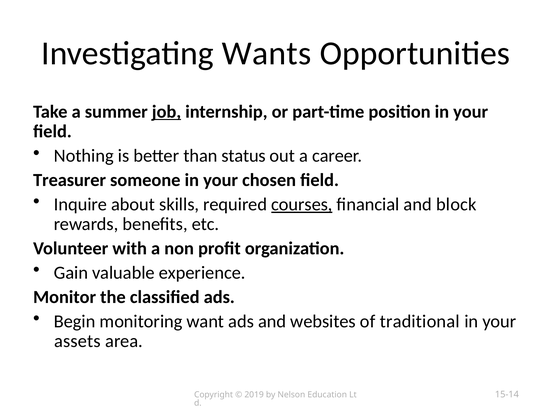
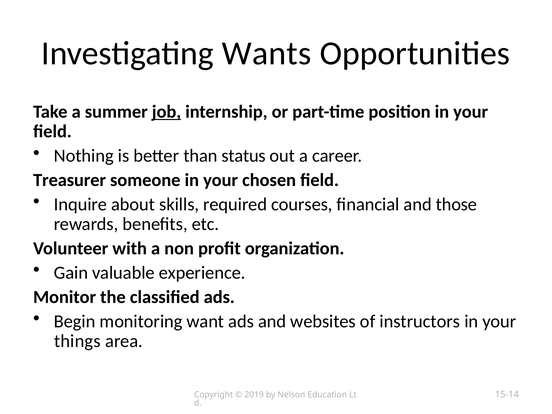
courses underline: present -> none
block: block -> those
traditional: traditional -> instructors
assets: assets -> things
